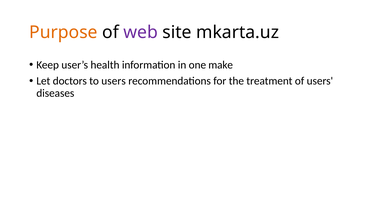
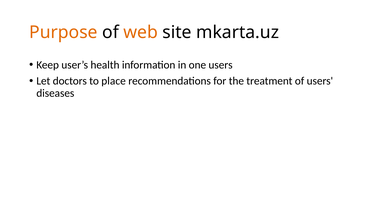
web colour: purple -> orange
one make: make -> users
to users: users -> place
